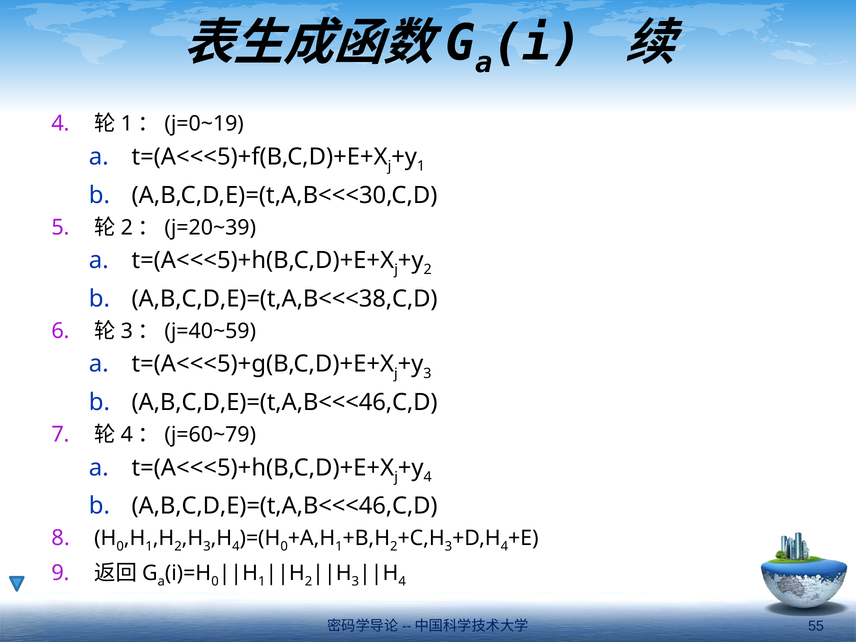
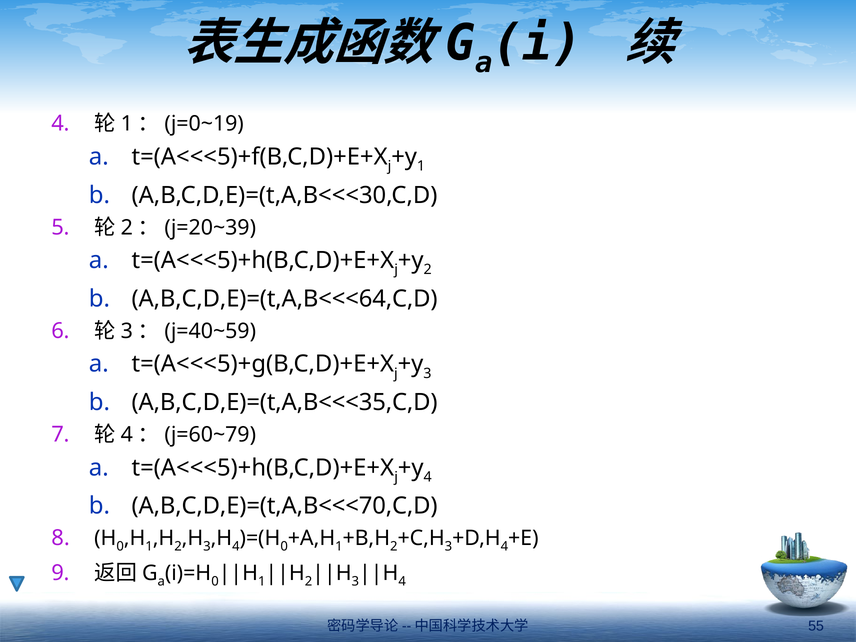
A,B,C,D,E)=(t,A,B<<<38,C,D: A,B,C,D,E)=(t,A,B<<<38,C,D -> A,B,C,D,E)=(t,A,B<<<64,C,D
A,B,C,D,E)=(t,A,B<<<46,C,D at (285, 403): A,B,C,D,E)=(t,A,B<<<46,C,D -> A,B,C,D,E)=(t,A,B<<<35,C,D
A,B,C,D,E)=(t,A,B<<<46,C,D at (285, 506): A,B,C,D,E)=(t,A,B<<<46,C,D -> A,B,C,D,E)=(t,A,B<<<70,C,D
